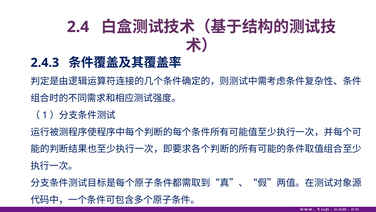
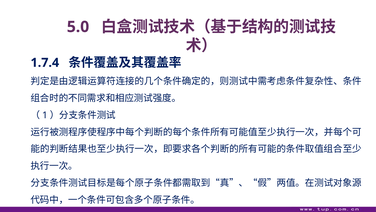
2.4: 2.4 -> 5.0
2.4.3: 2.4.3 -> 1.7.4
